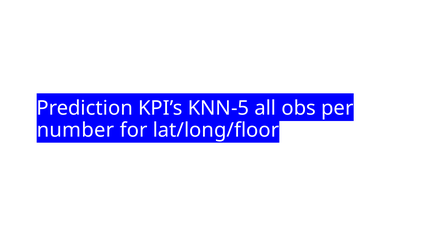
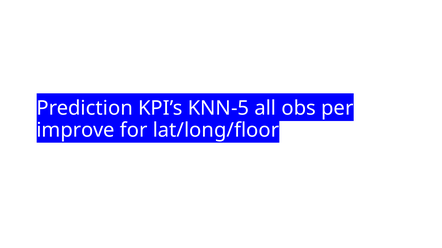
number: number -> improve
